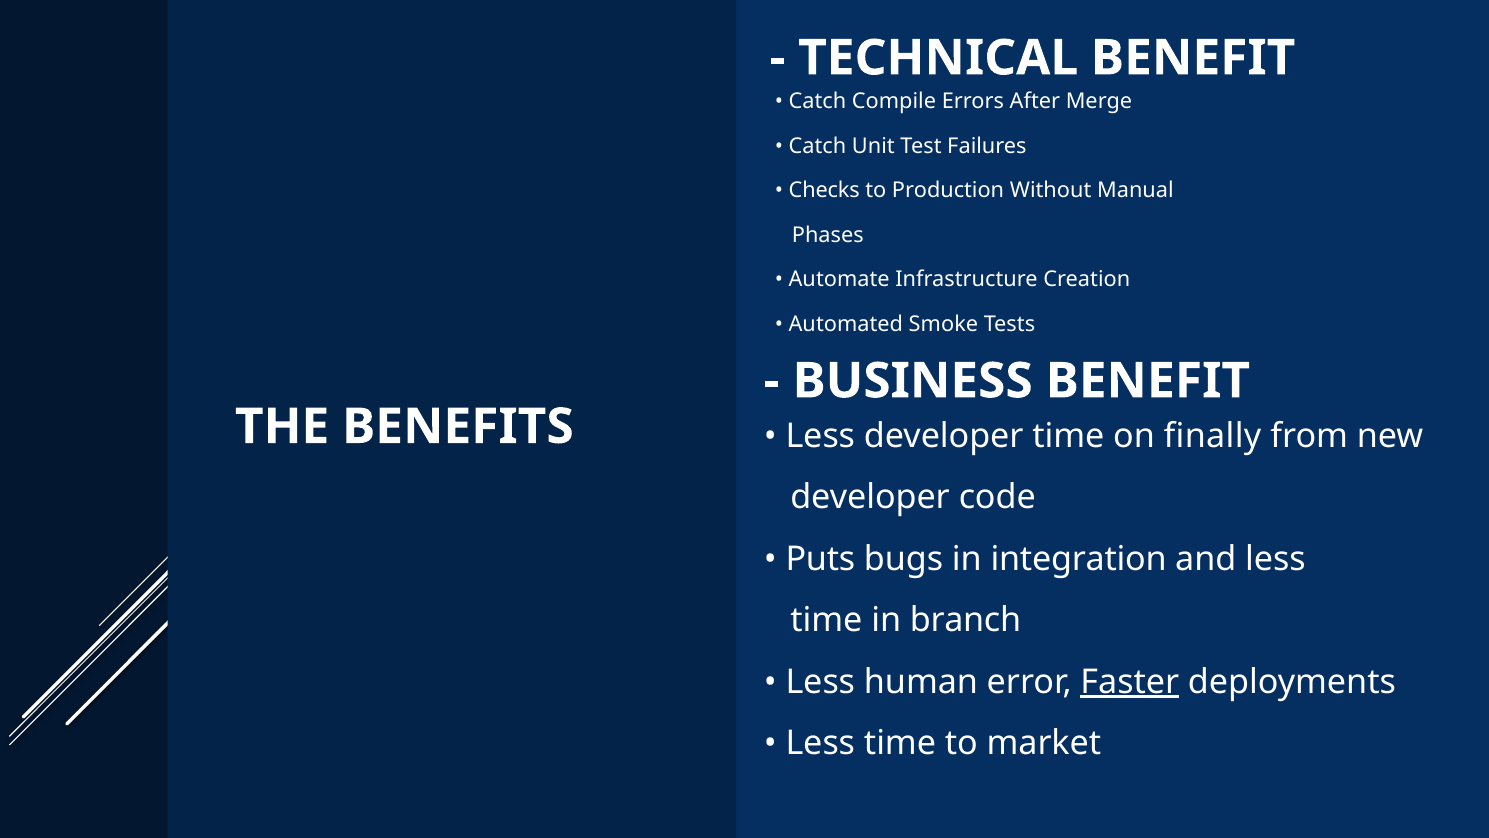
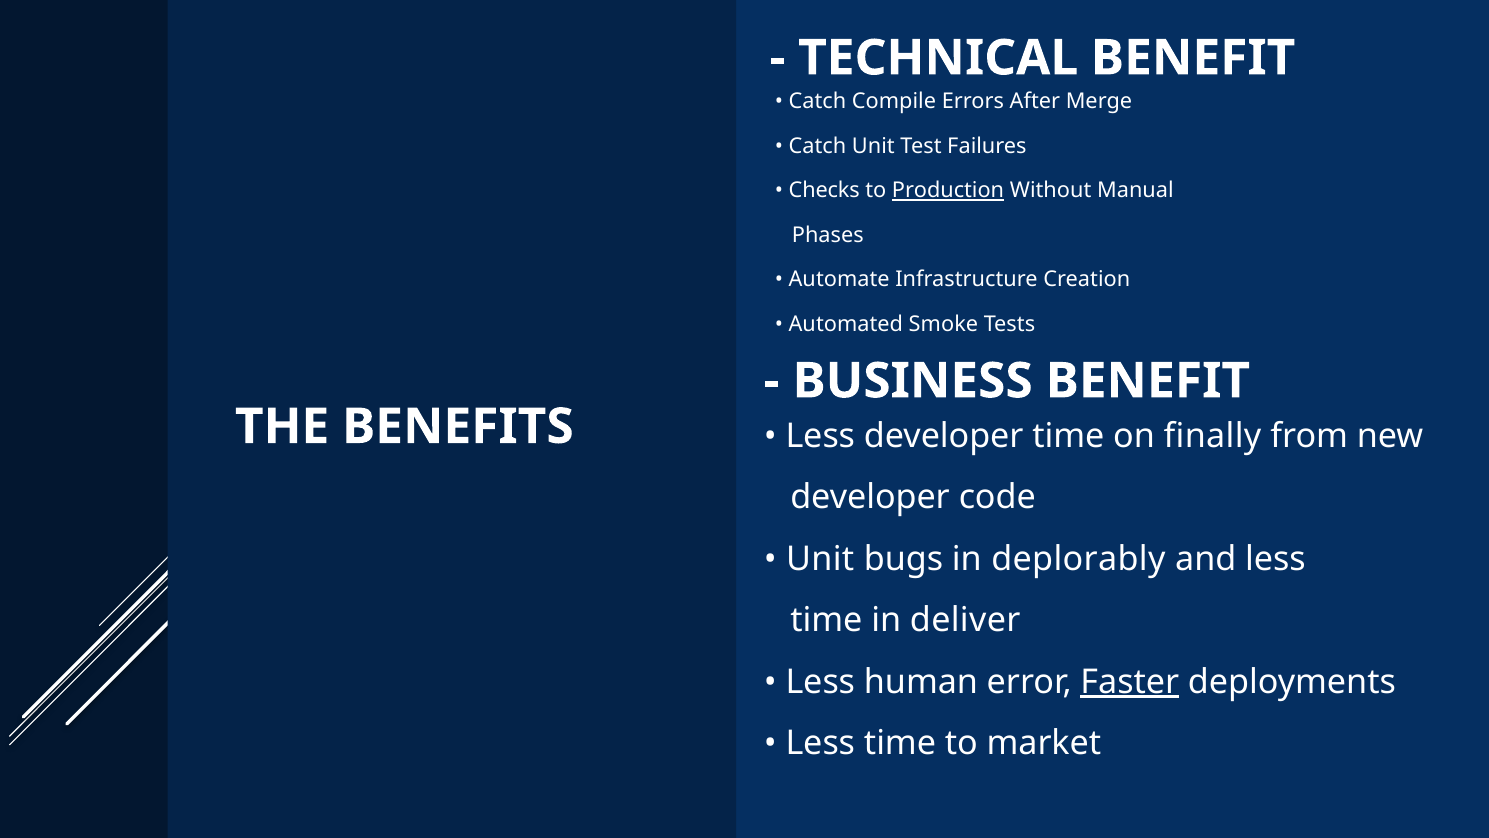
Production underline: none -> present
Puts at (820, 559): Puts -> Unit
integration: integration -> deplorably
branch: branch -> deliver
